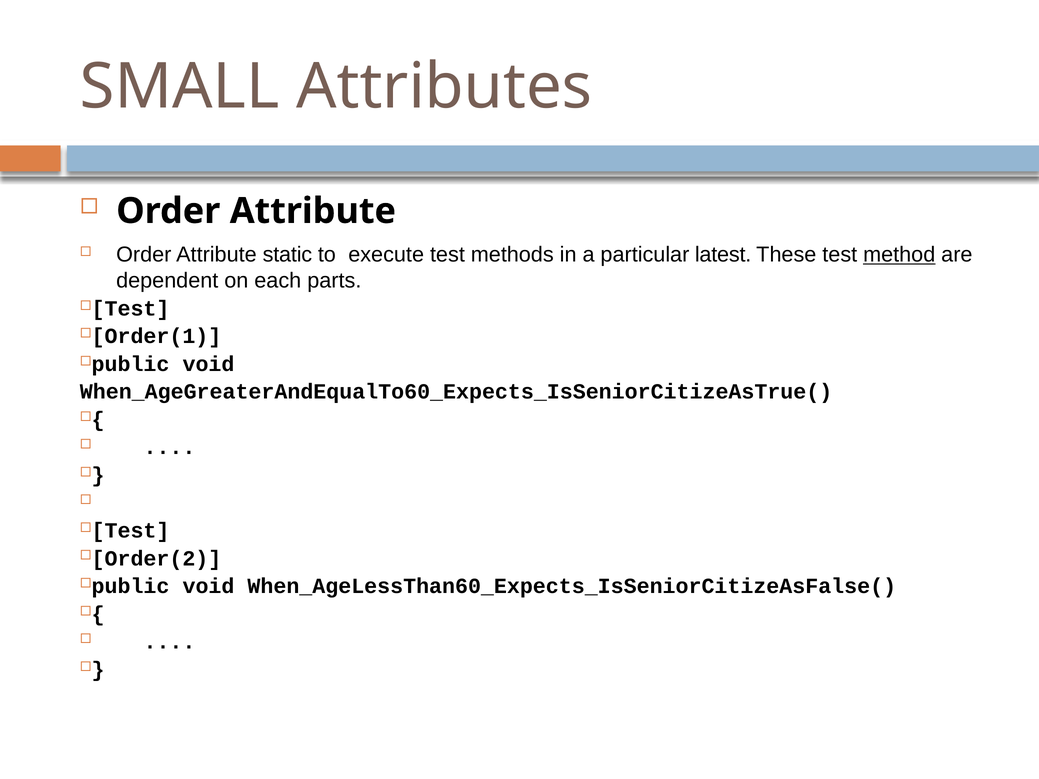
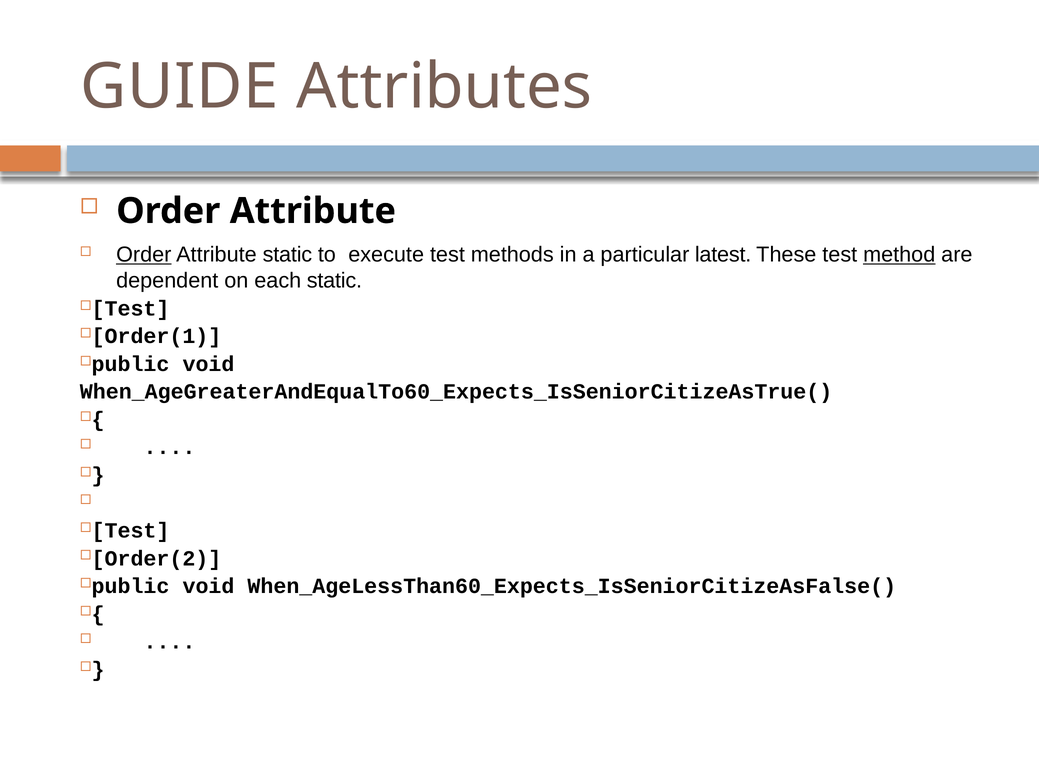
SMALL: SMALL -> GUIDE
Order at (144, 255) underline: none -> present
each parts: parts -> static
